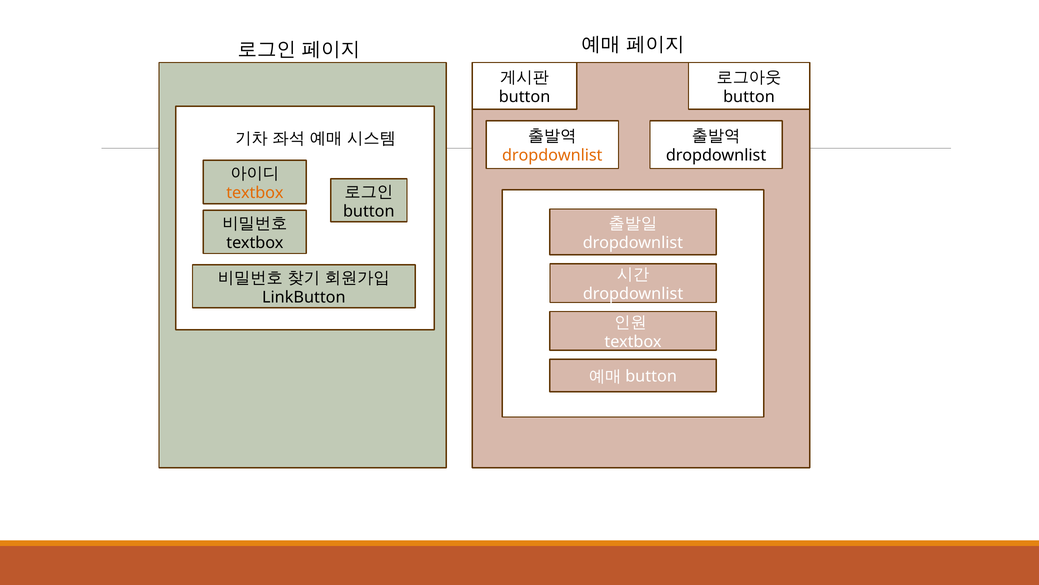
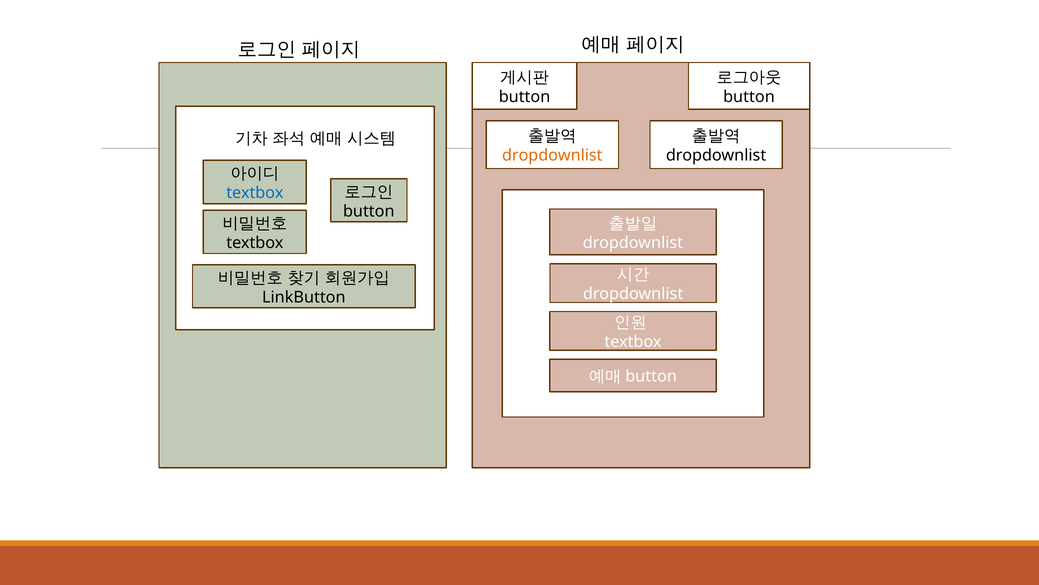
textbox at (255, 193) colour: orange -> blue
